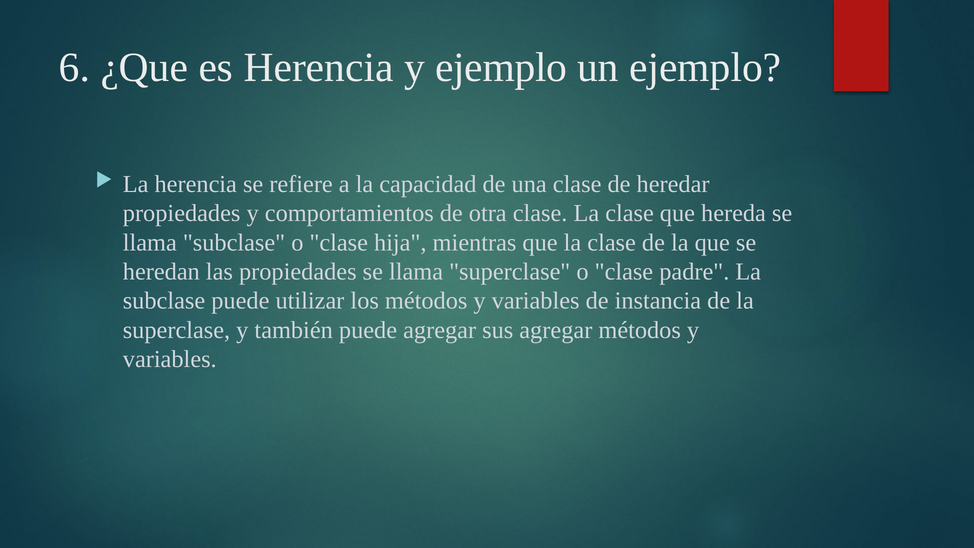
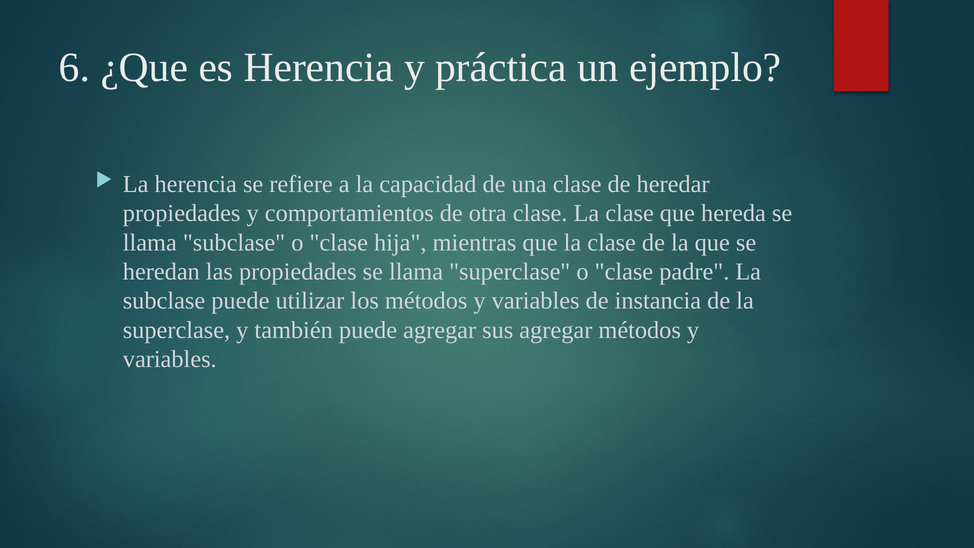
y ejemplo: ejemplo -> práctica
